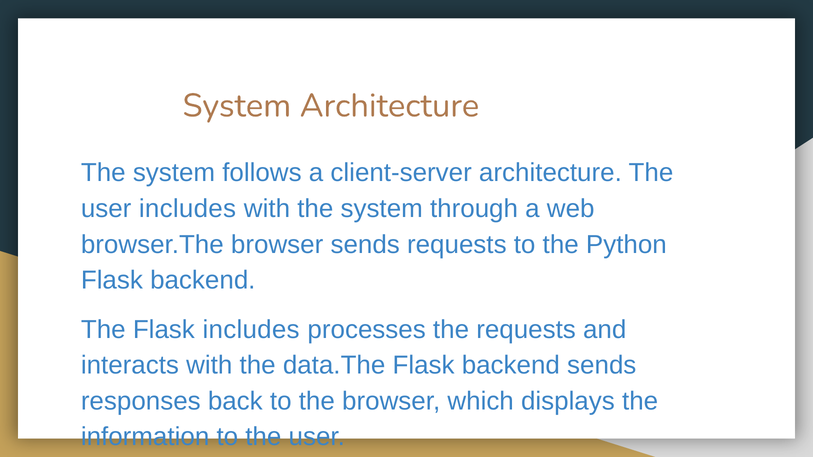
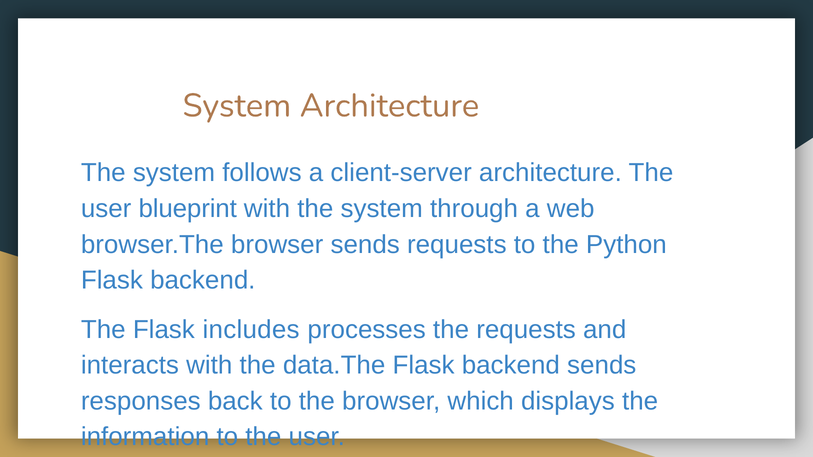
user includes: includes -> blueprint
